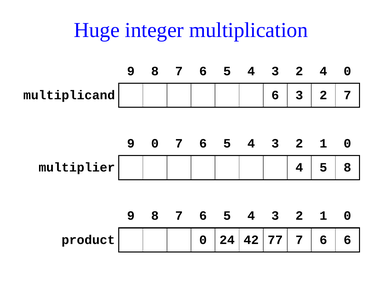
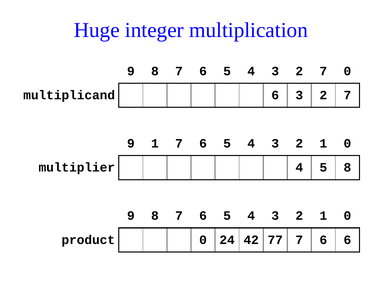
4 3 2 4: 4 -> 7
9 0: 0 -> 1
